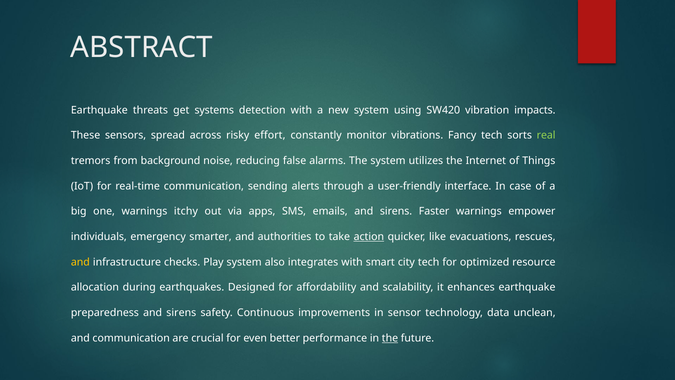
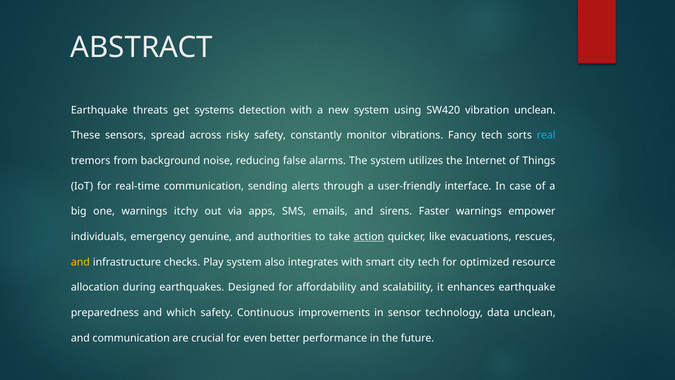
vibration impacts: impacts -> unclean
risky effort: effort -> safety
real colour: light green -> light blue
smarter: smarter -> genuine
preparedness and sirens: sirens -> which
the at (390, 338) underline: present -> none
